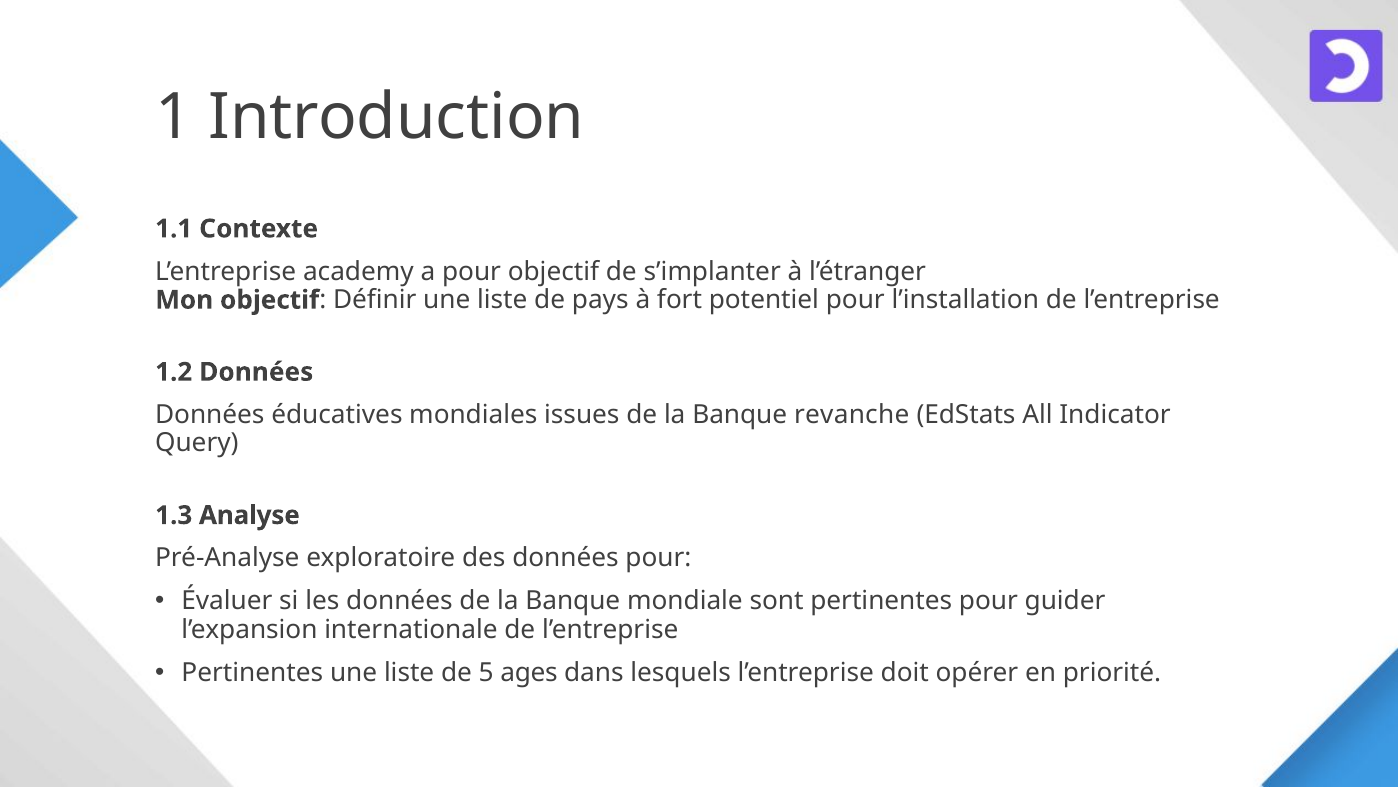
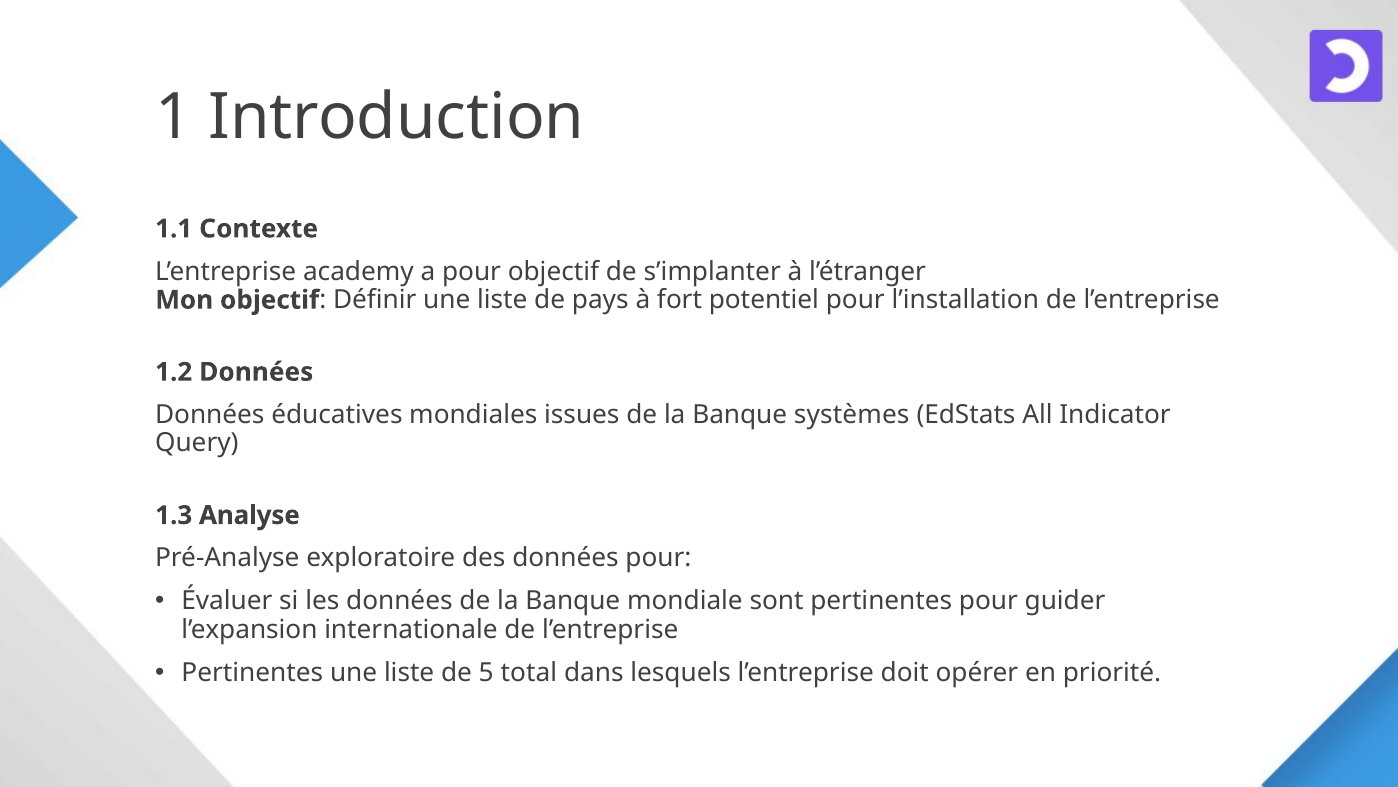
revanche: revanche -> systèmes
ages: ages -> total
